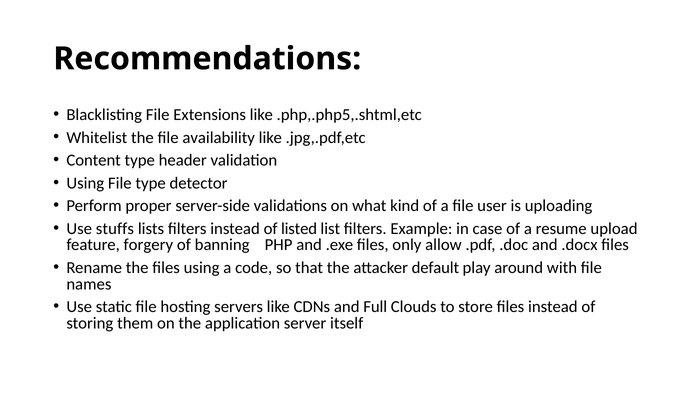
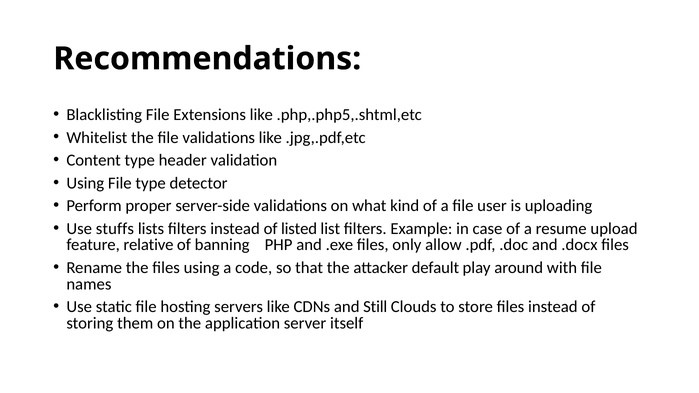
file availability: availability -> validations
forgery: forgery -> relative
Full: Full -> Still
